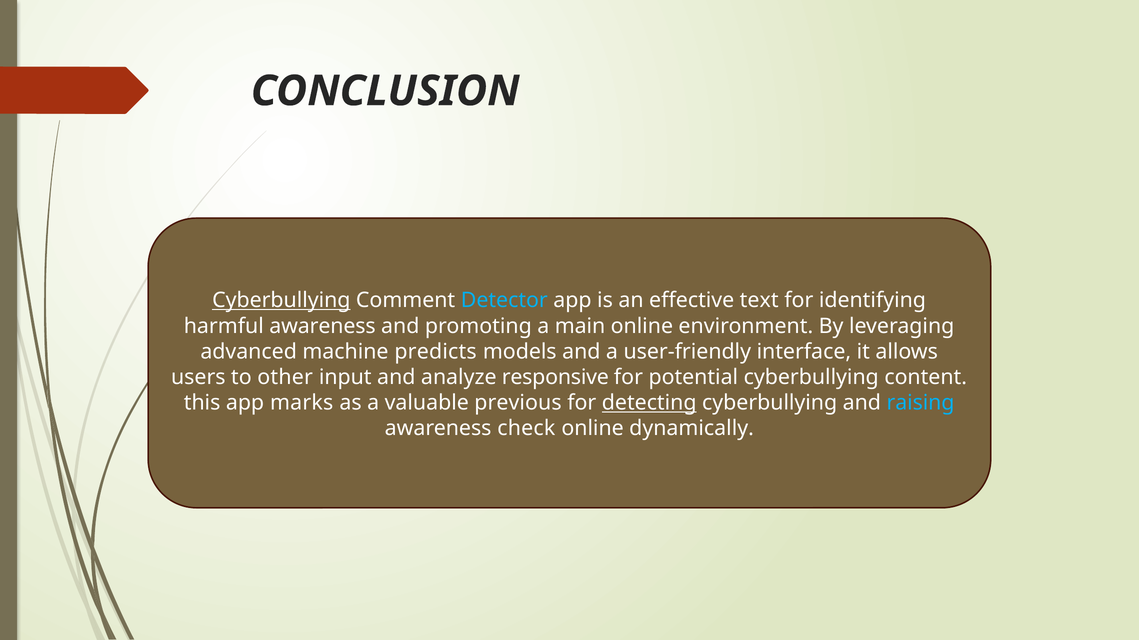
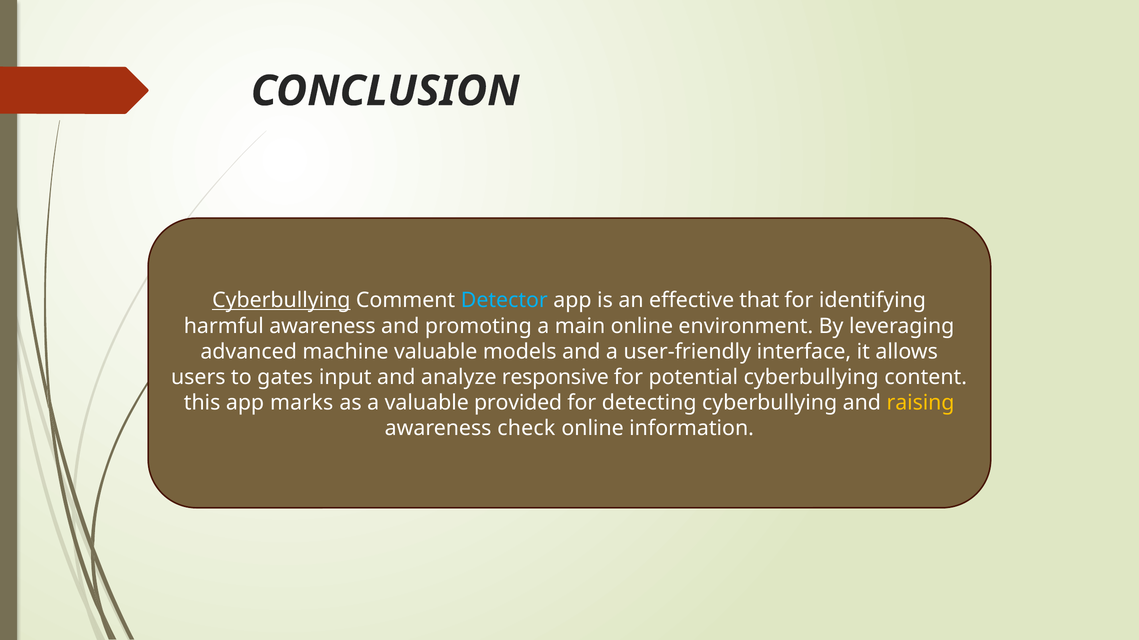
text: text -> that
machine predicts: predicts -> valuable
other: other -> gates
previous: previous -> provided
detecting underline: present -> none
raising colour: light blue -> yellow
dynamically: dynamically -> information
